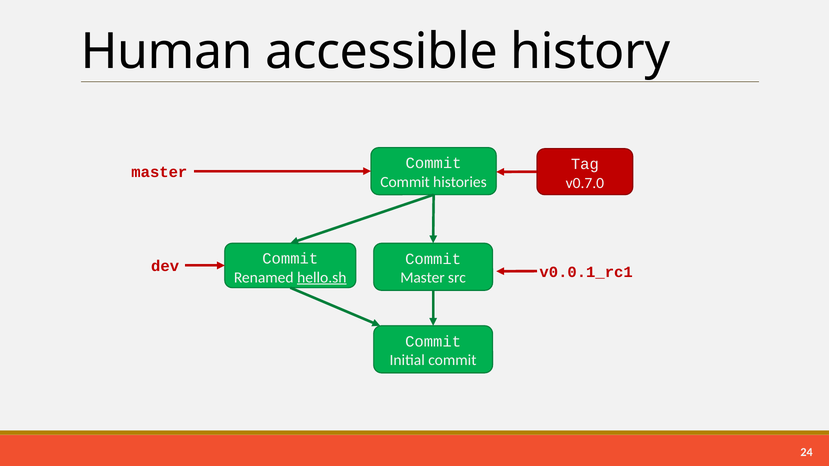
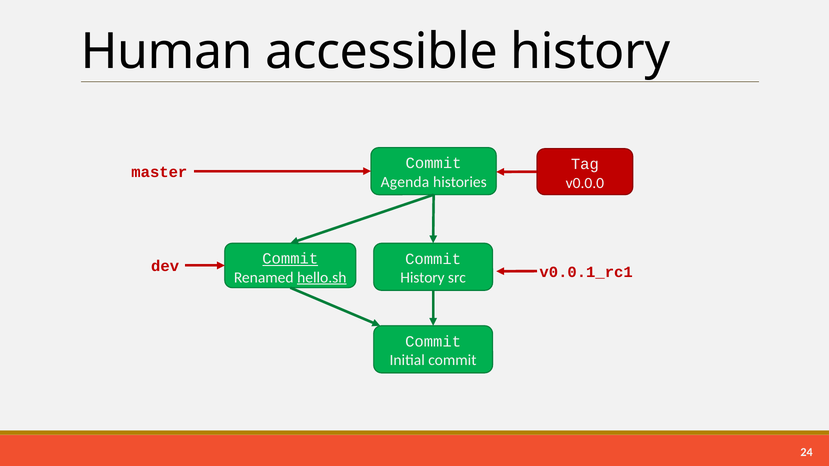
Commit at (405, 182): Commit -> Agenda
v0.7.0: v0.7.0 -> v0.0.0
Commit at (290, 259) underline: none -> present
Master at (422, 278): Master -> History
